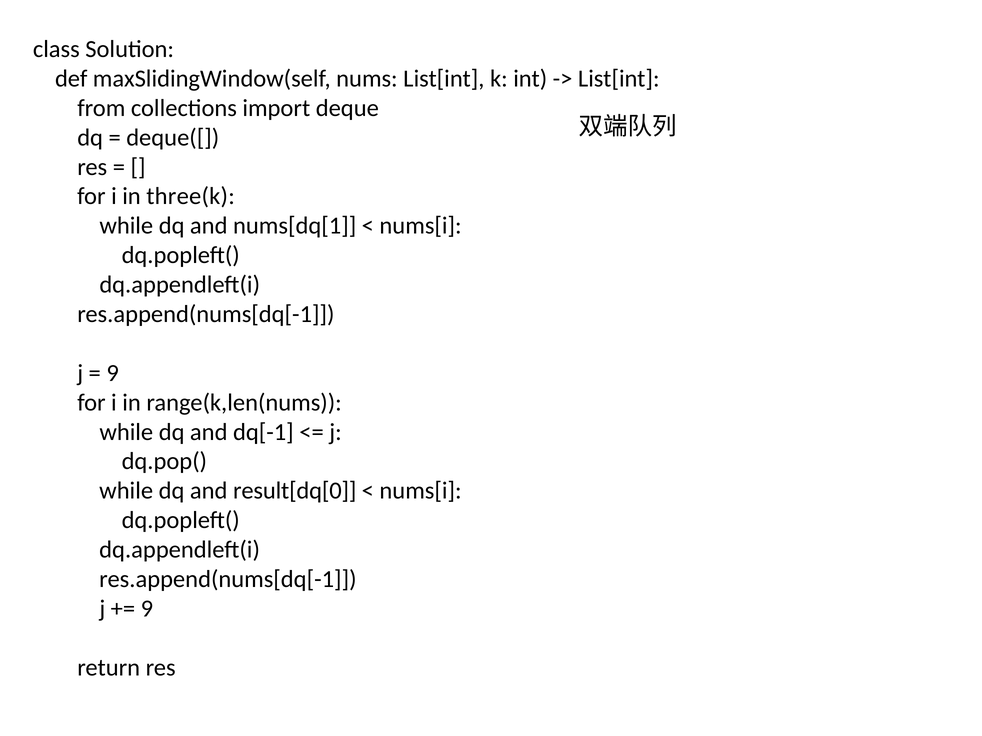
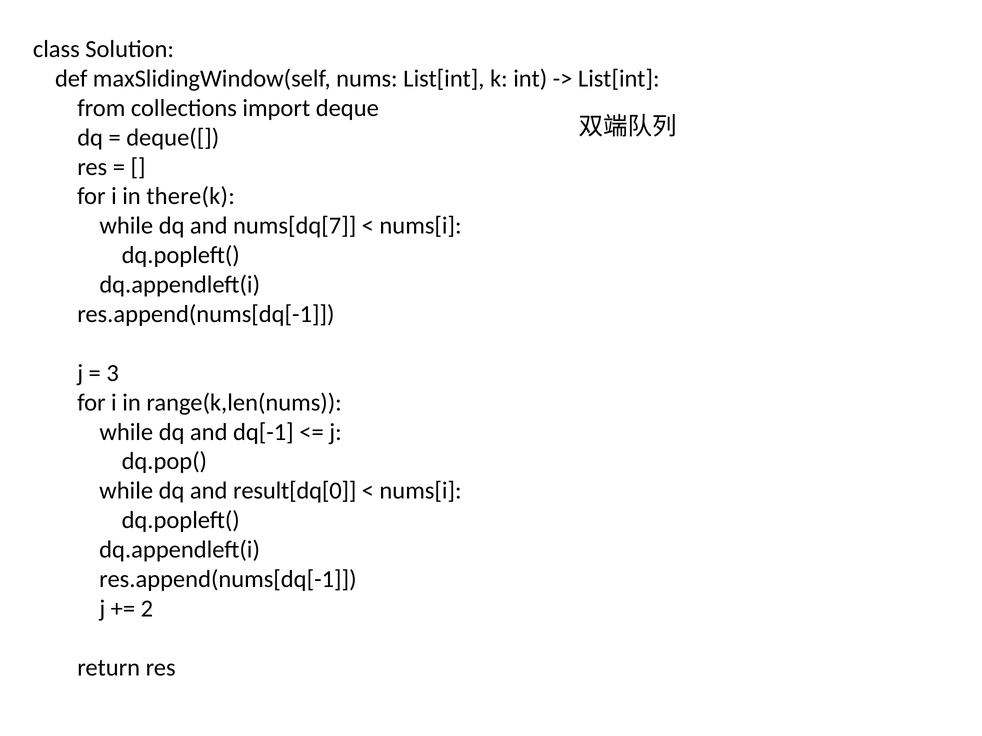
three(k: three(k -> there(k
nums[dq[1: nums[dq[1 -> nums[dq[7
9 at (113, 373): 9 -> 3
9 at (147, 609): 9 -> 2
